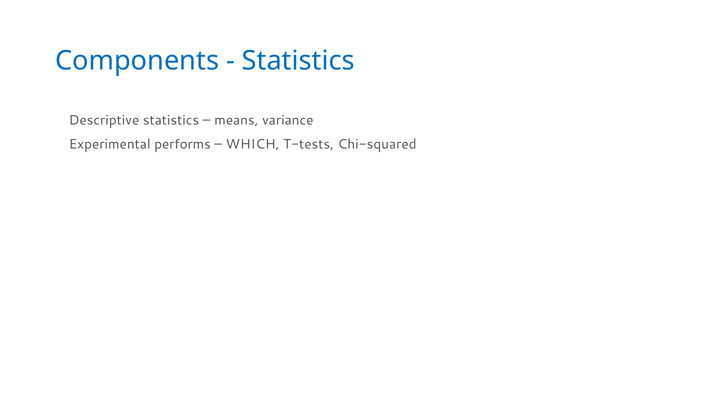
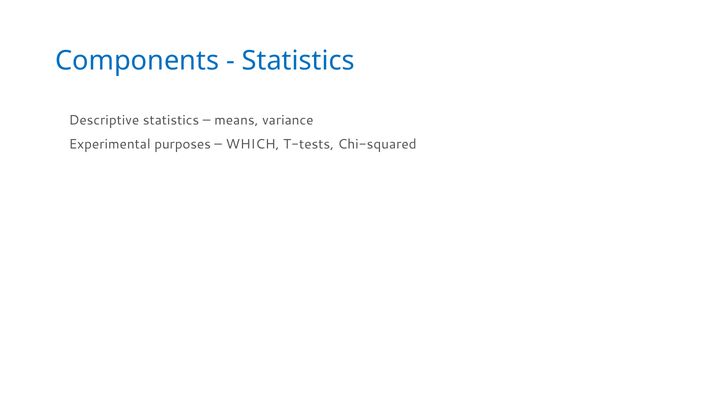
performs: performs -> purposes
